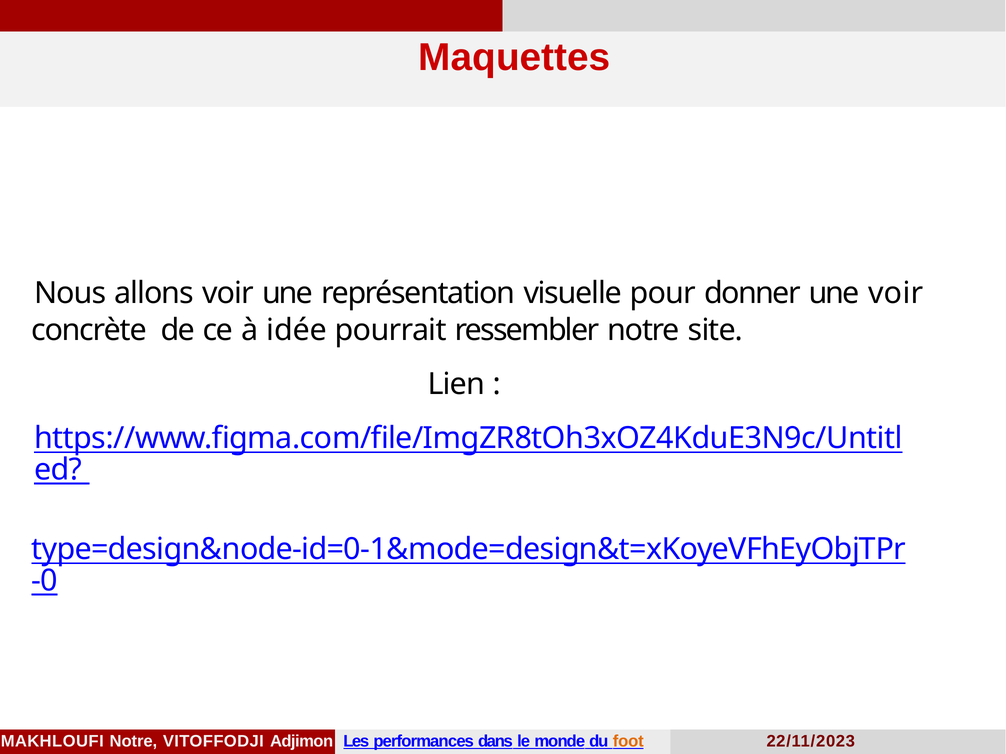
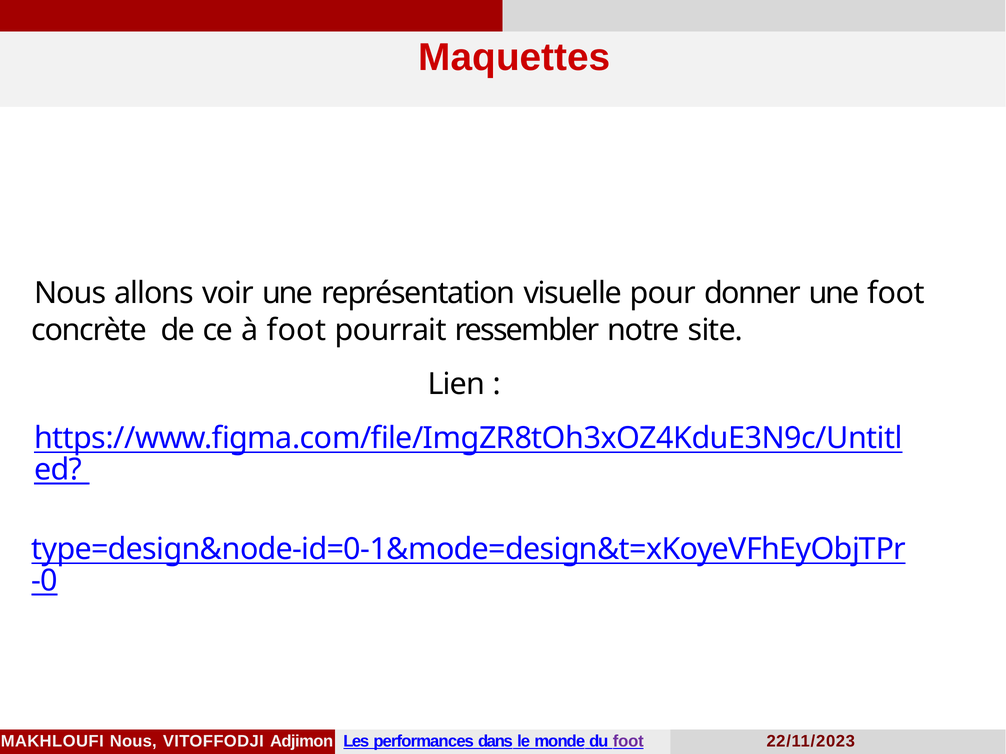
une voir: voir -> foot
à idée: idée -> foot
MAKHLOUFI Notre: Notre -> Nous
foot at (628, 741) colour: orange -> purple
